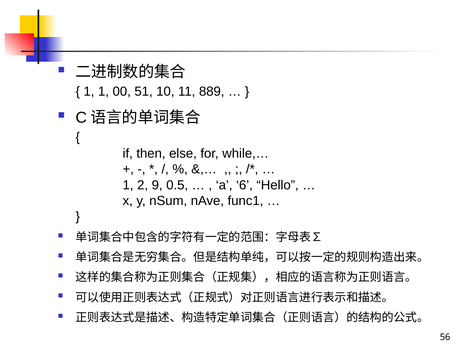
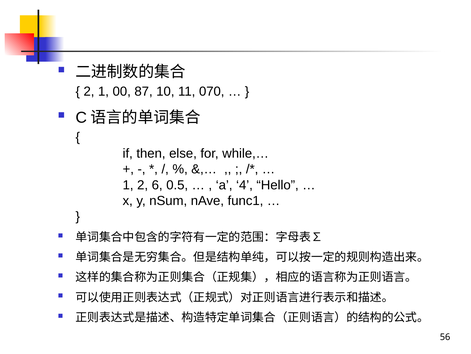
1 at (89, 91): 1 -> 2
51: 51 -> 87
889: 889 -> 070
9: 9 -> 6
6: 6 -> 4
